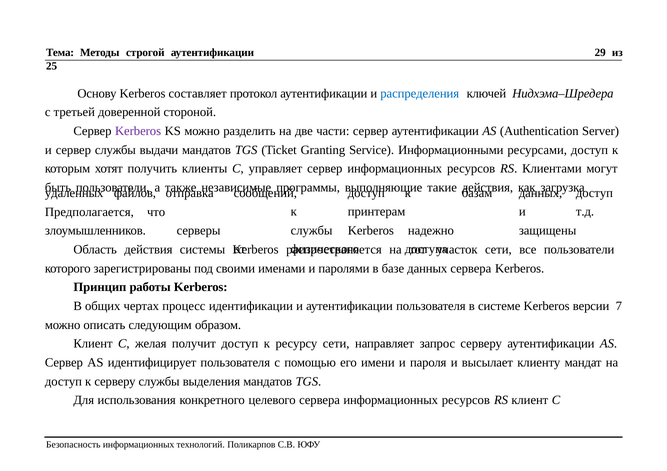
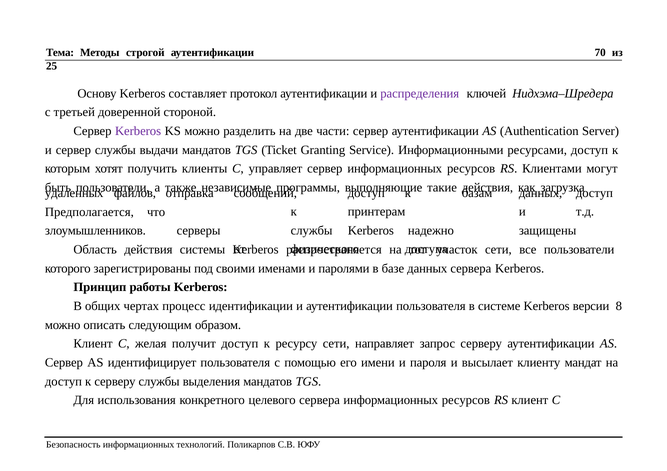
29: 29 -> 70
распределения colour: blue -> purple
7: 7 -> 8
